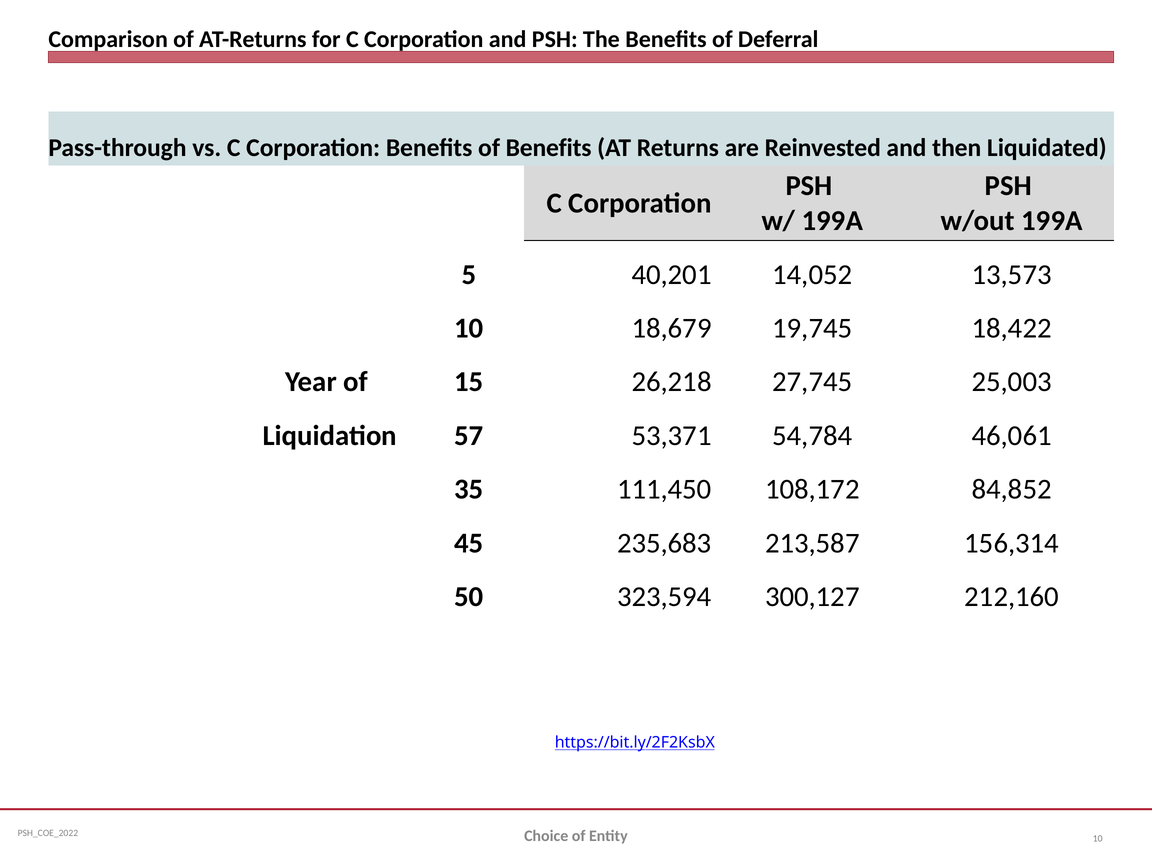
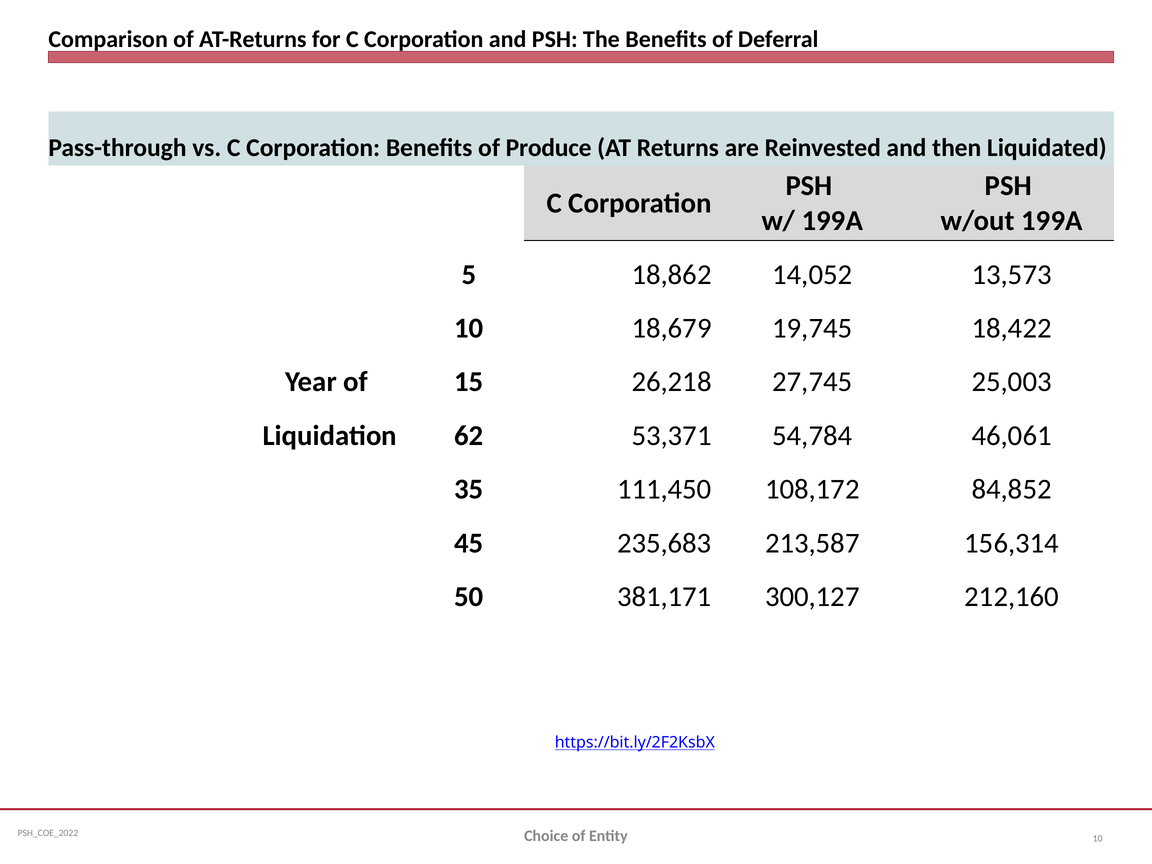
of Benefits: Benefits -> Produce
40,201: 40,201 -> 18,862
57: 57 -> 62
323,594: 323,594 -> 381,171
